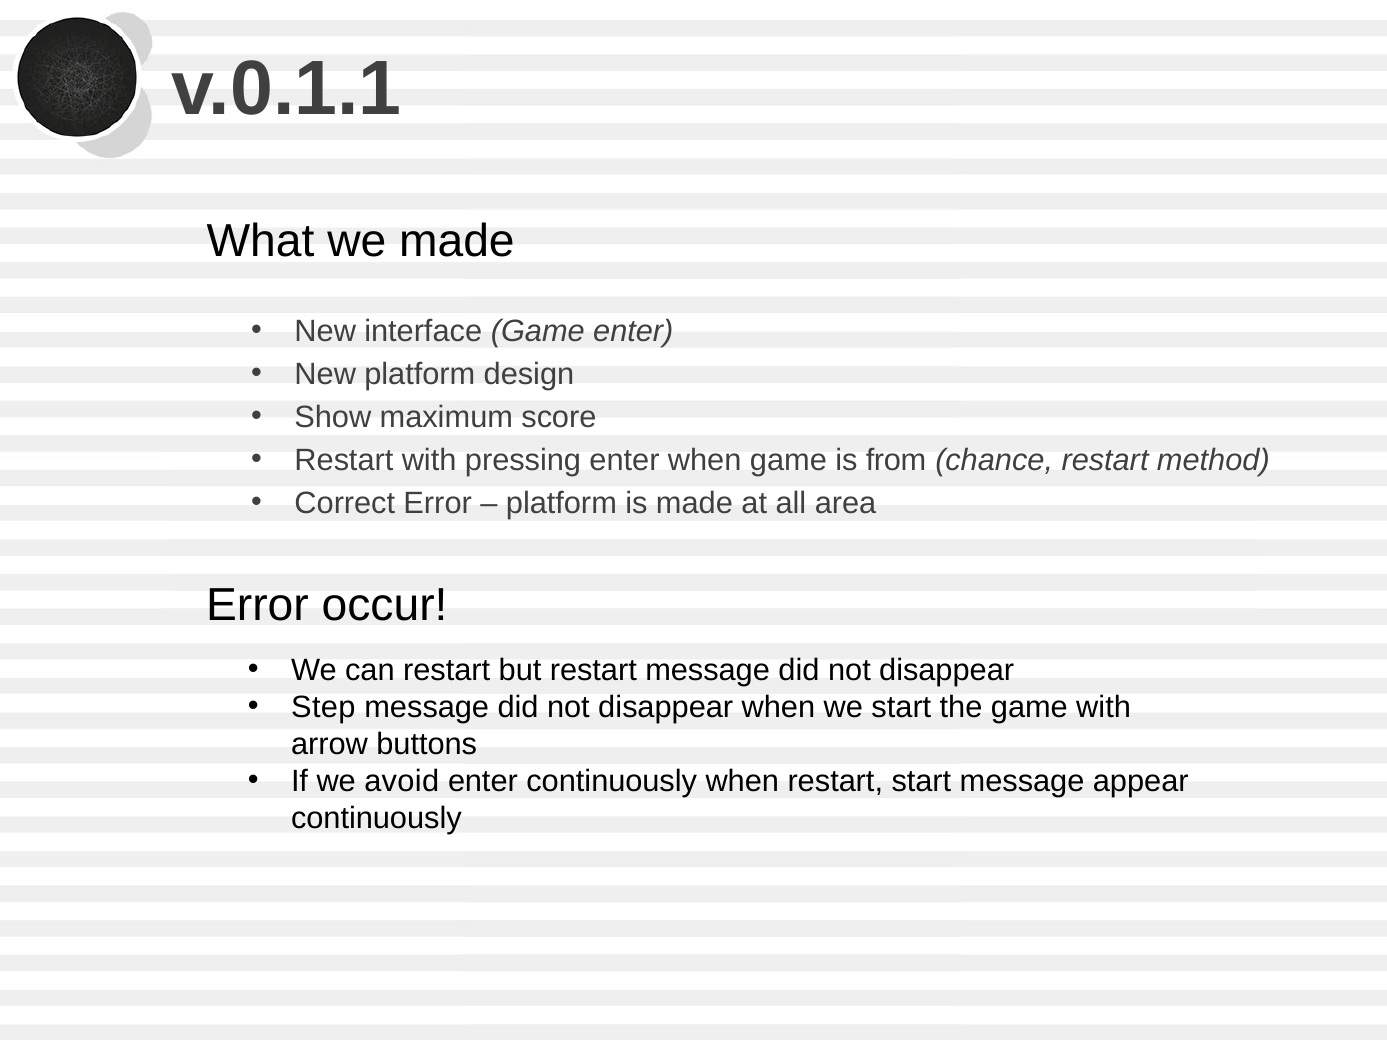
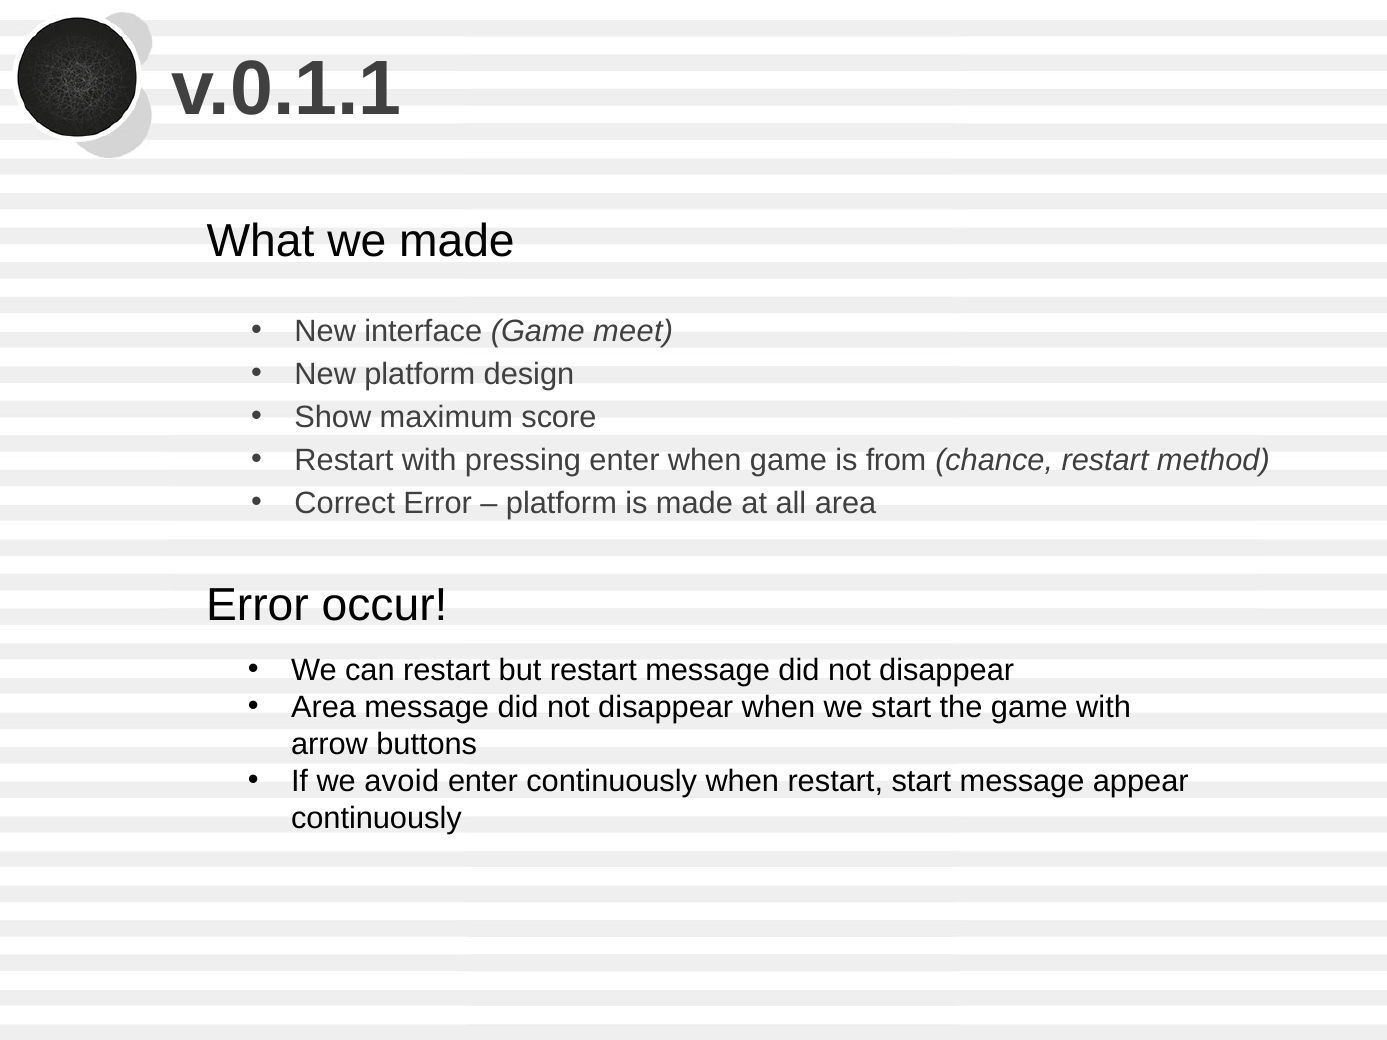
Game enter: enter -> meet
Step at (323, 707): Step -> Area
